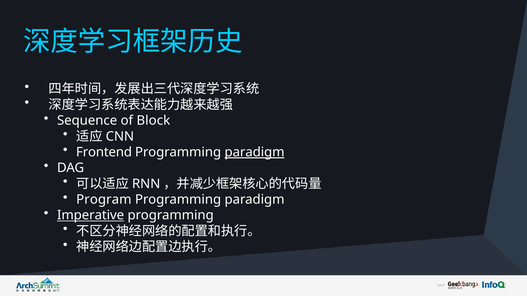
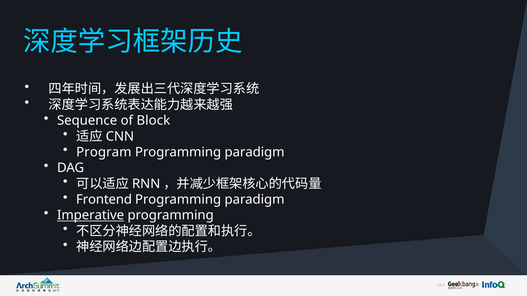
Frontend: Frontend -> Program
paradigm at (255, 152) underline: present -> none
Program: Program -> Frontend
